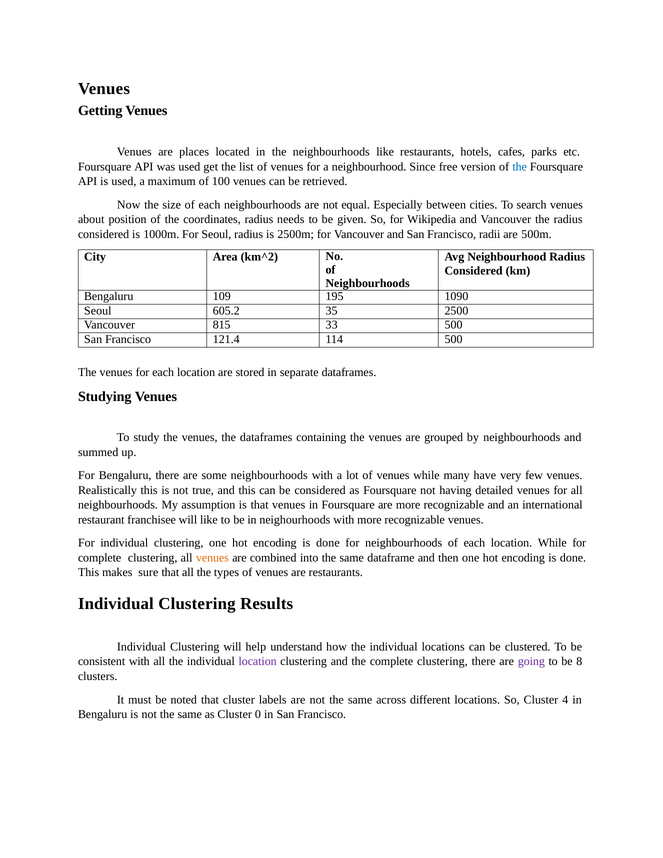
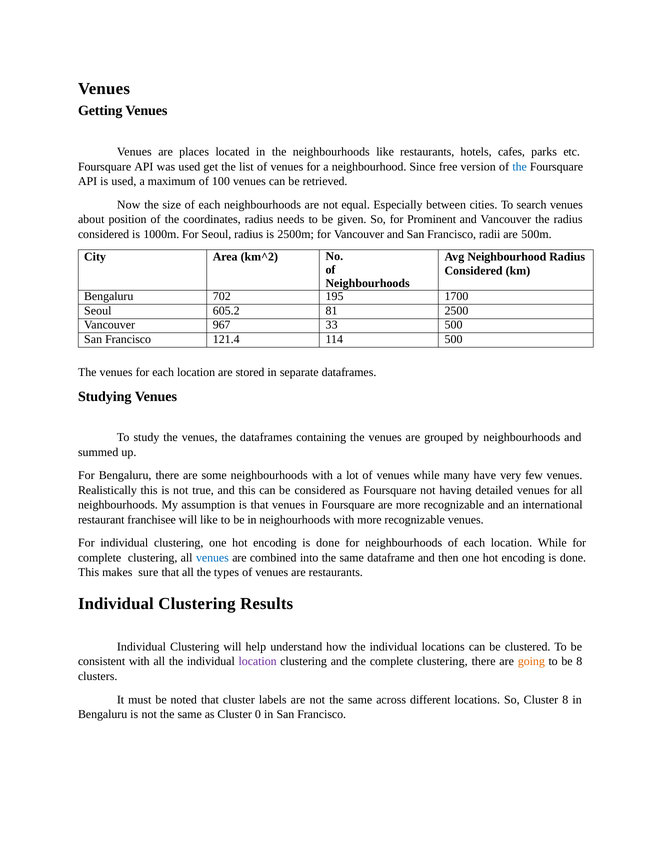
Wikipedia: Wikipedia -> Prominent
109: 109 -> 702
1090: 1090 -> 1700
35: 35 -> 81
815: 815 -> 967
venues at (212, 558) colour: orange -> blue
going colour: purple -> orange
Cluster 4: 4 -> 8
